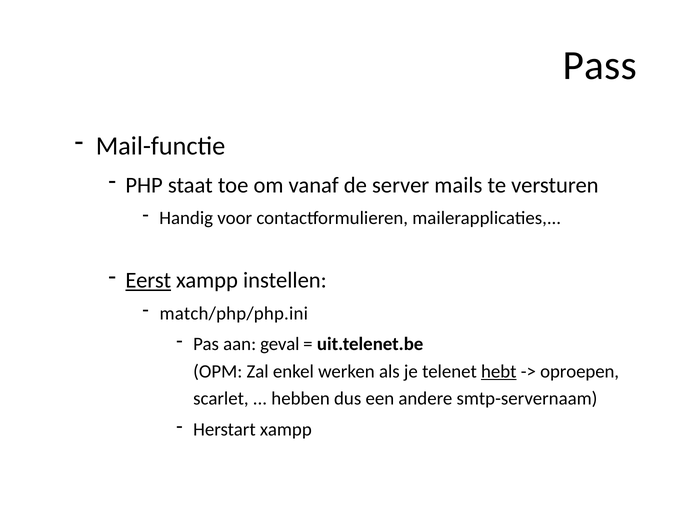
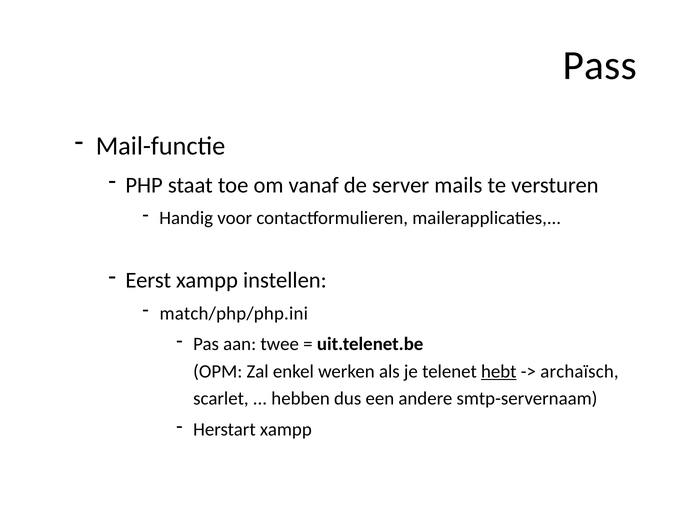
Eerst underline: present -> none
geval: geval -> twee
oproepen: oproepen -> archaïsch
